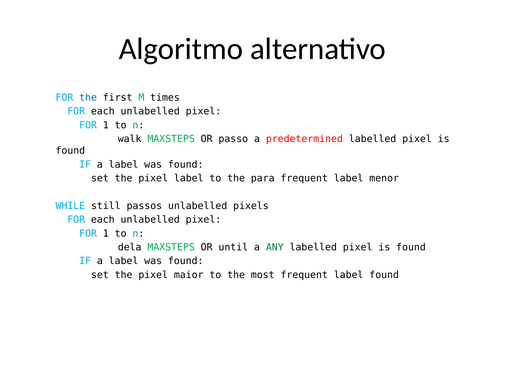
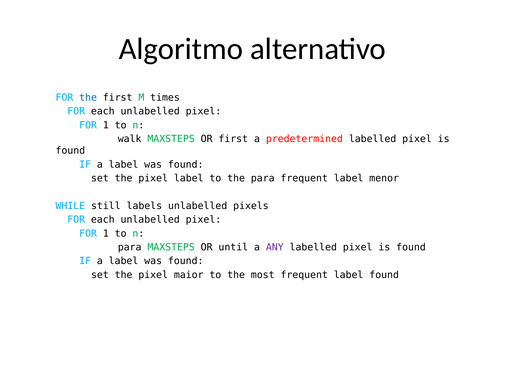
OR passo: passo -> first
passos: passos -> labels
dela at (130, 247): dela -> para
ANY colour: green -> purple
